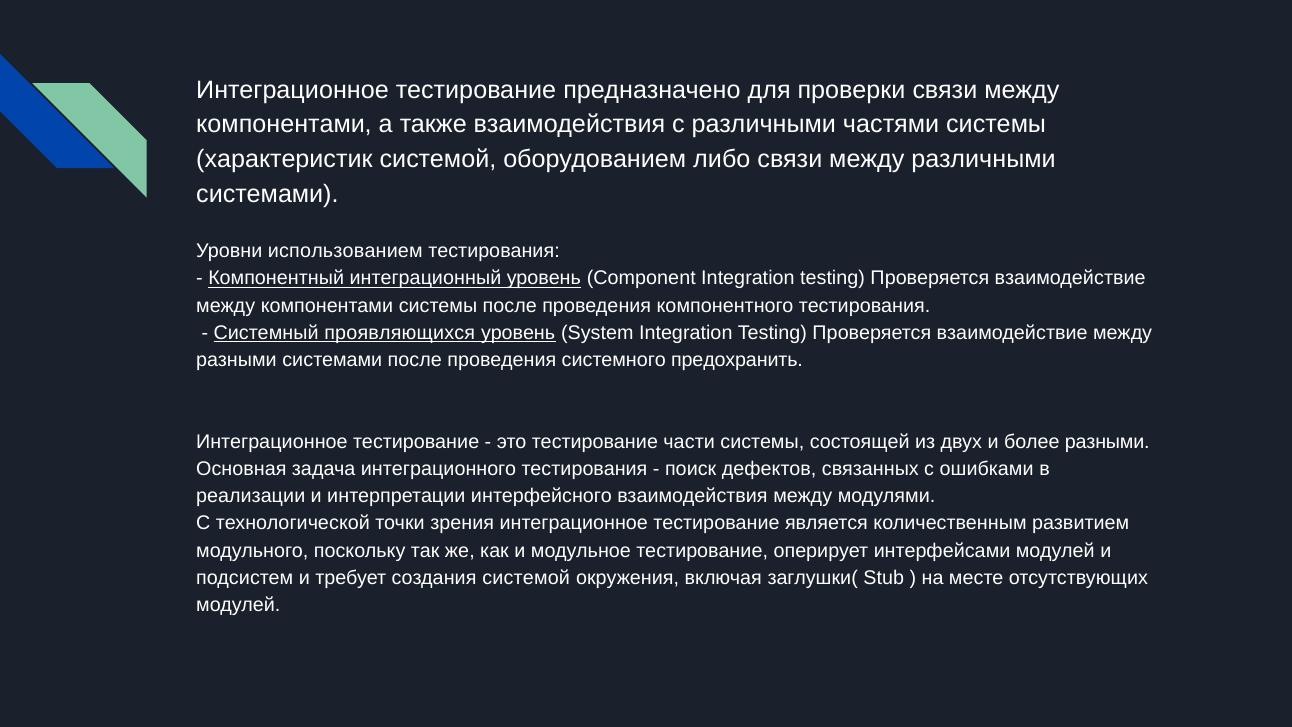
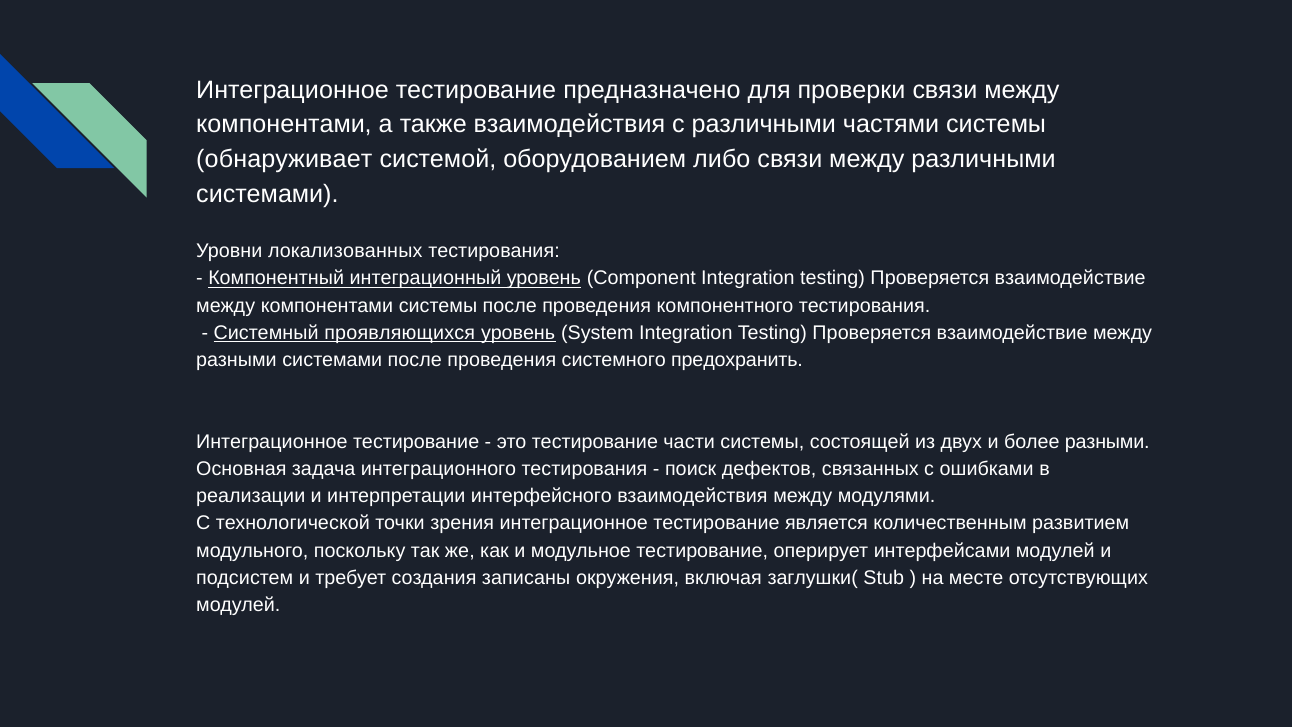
характеристик: характеристик -> обнаруживает
использованием: использованием -> локализованных
создания системой: системой -> записаны
